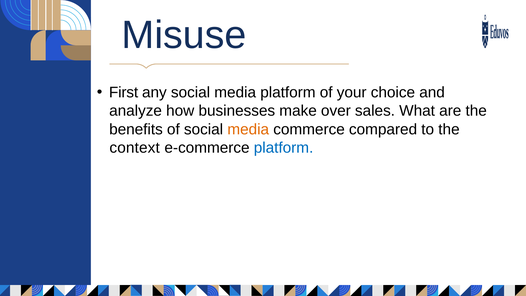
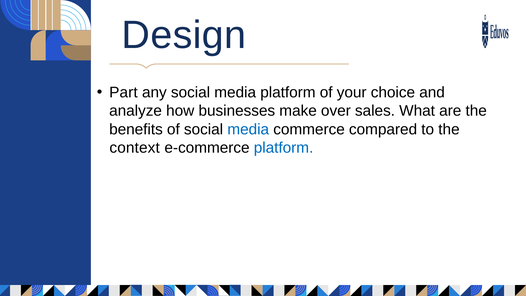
Misuse: Misuse -> Design
First: First -> Part
media at (248, 129) colour: orange -> blue
